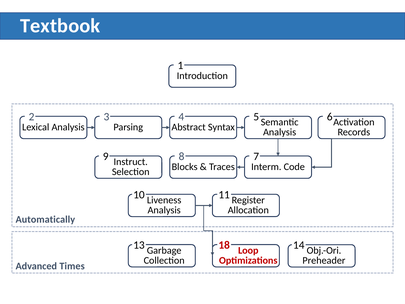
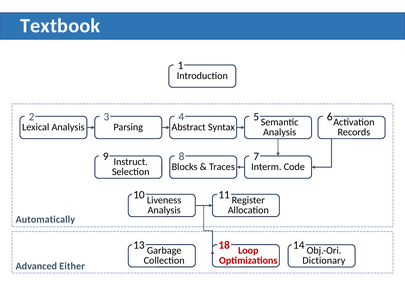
Preheader: Preheader -> Dictionary
Times: Times -> Either
